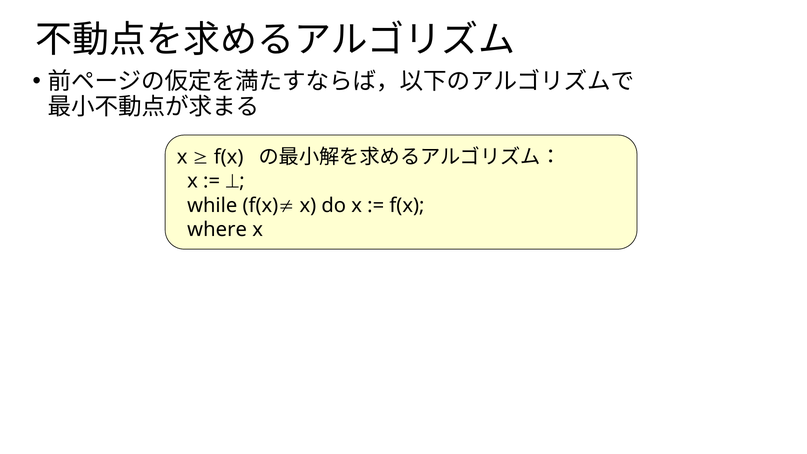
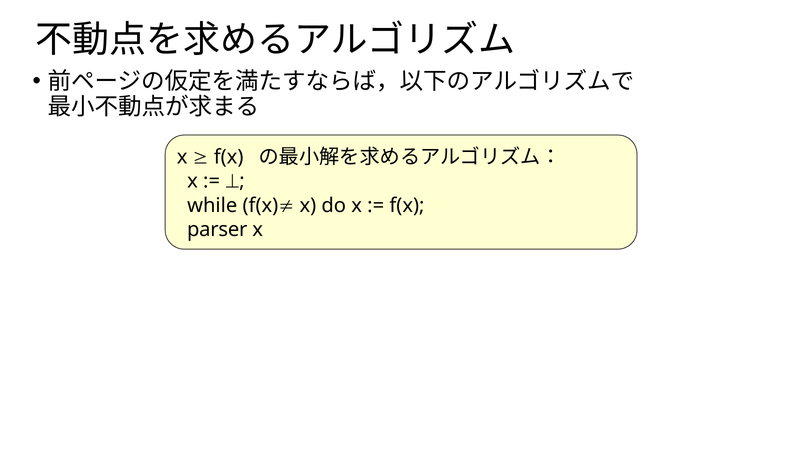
where: where -> parser
